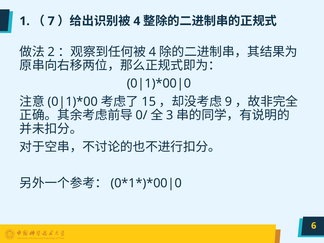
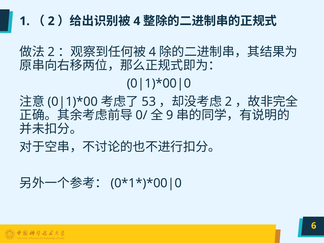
7 at (51, 21): 7 -> 2
15: 15 -> 53
9 at (229, 102): 9 -> 2
3: 3 -> 9
